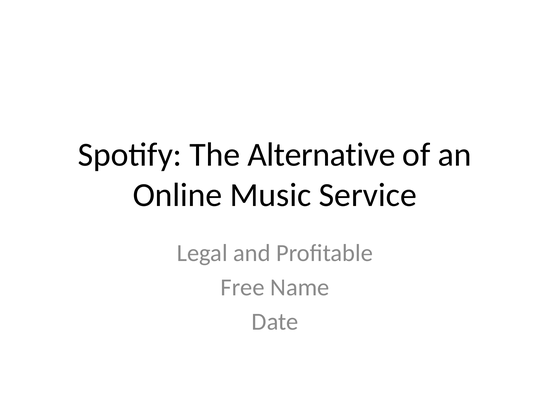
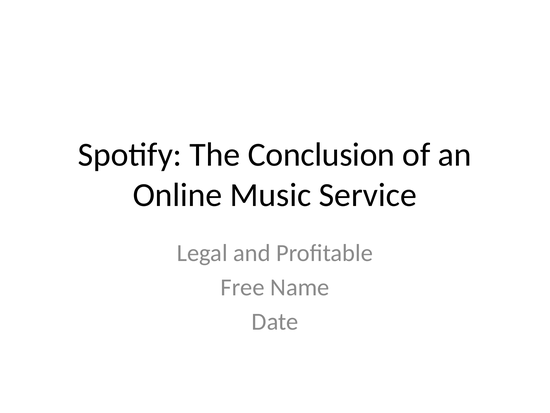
Alternative: Alternative -> Conclusion
